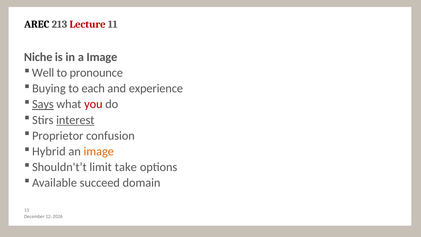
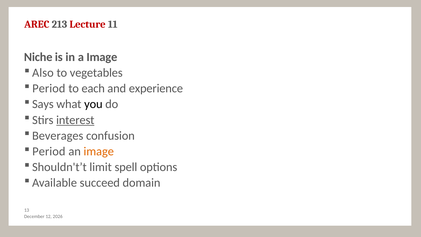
AREC colour: black -> red
Well: Well -> Also
pronounce: pronounce -> vegetables
Buying at (49, 88): Buying -> Period
Says underline: present -> none
you colour: red -> black
Proprietor: Proprietor -> Beverages
Hybrid at (49, 151): Hybrid -> Period
take: take -> spell
